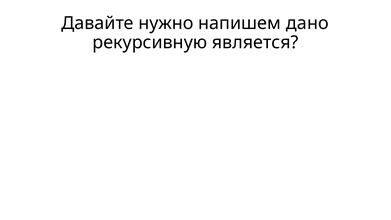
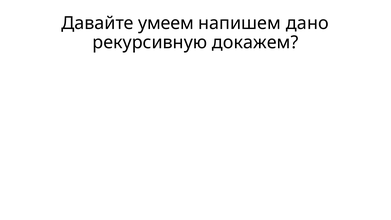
нужно: нужно -> умеем
является: является -> докажем
